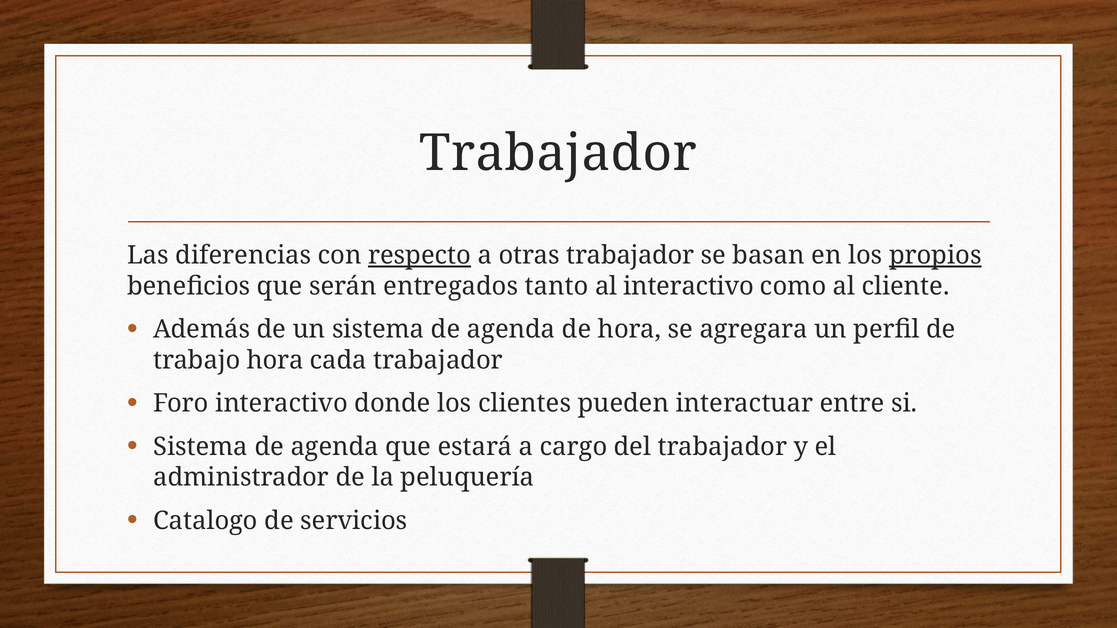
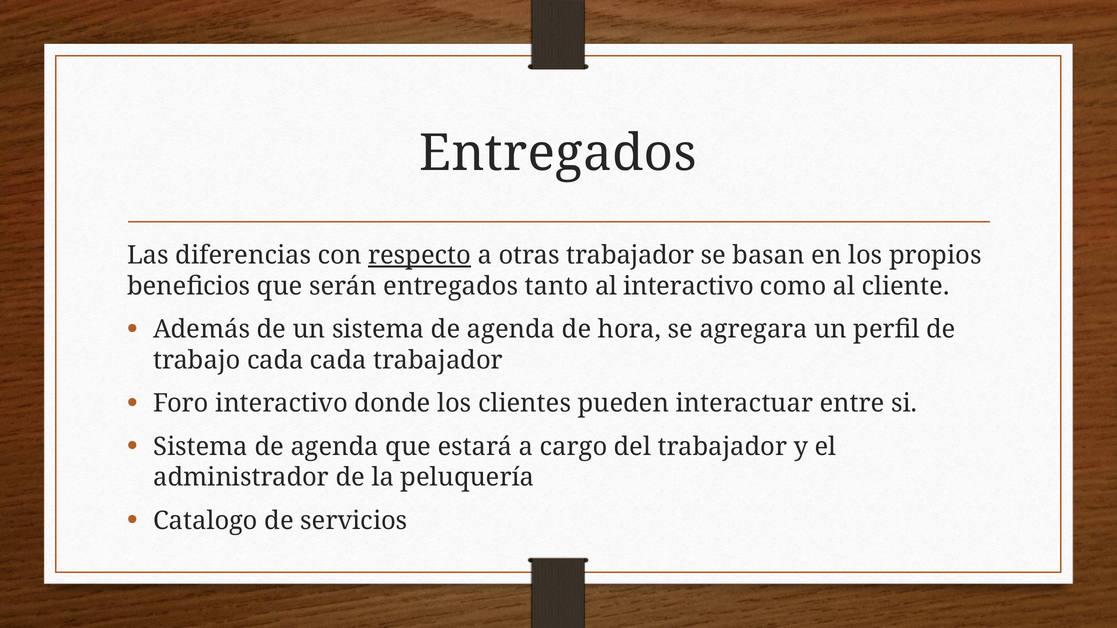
Trabajador at (558, 153): Trabajador -> Entregados
propios underline: present -> none
trabajo hora: hora -> cada
